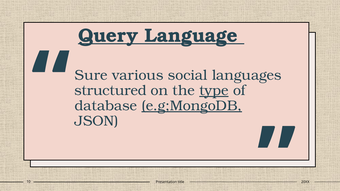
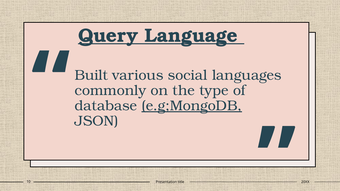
Sure: Sure -> Built
structured: structured -> commonly
type underline: present -> none
